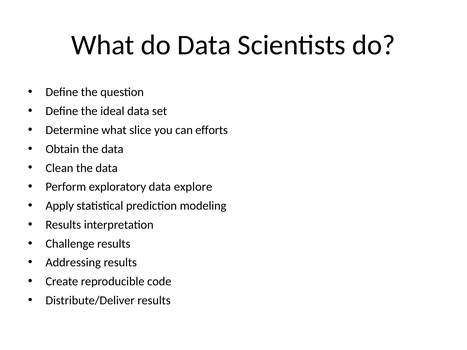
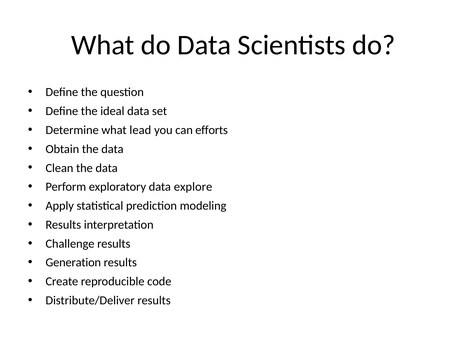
slice: slice -> lead
Addressing: Addressing -> Generation
